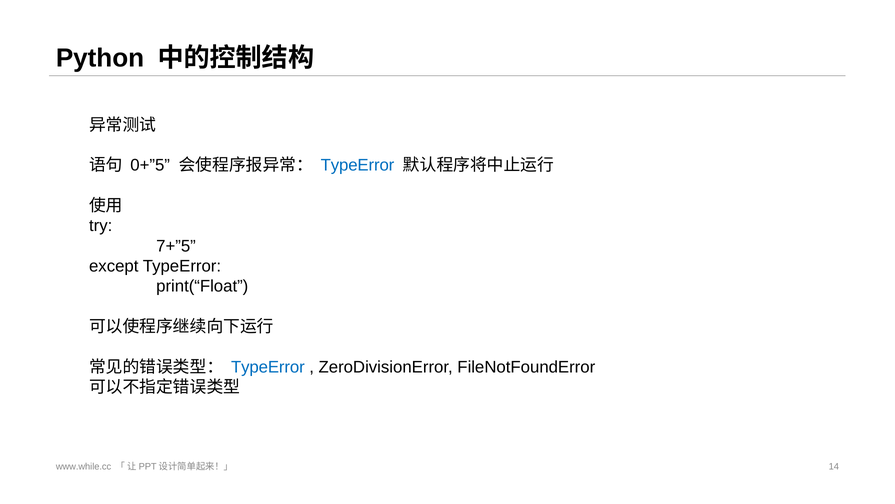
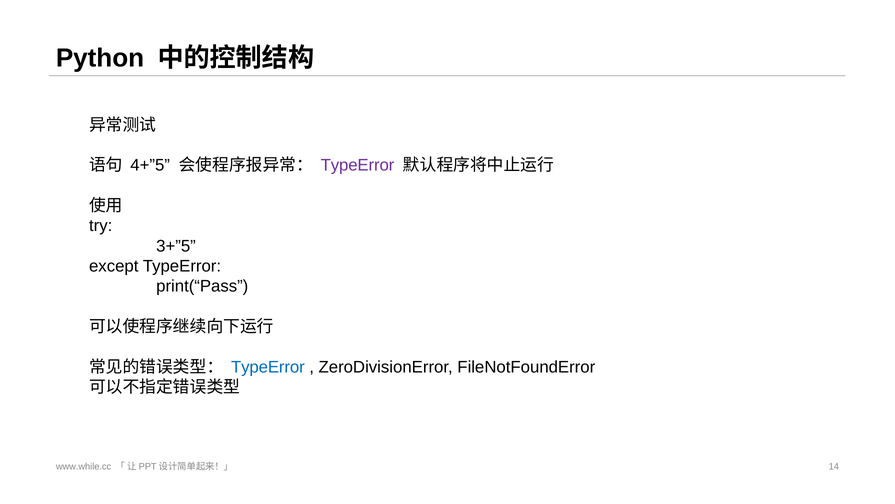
0+”5: 0+”5 -> 4+”5
TypeError at (357, 165) colour: blue -> purple
7+”5: 7+”5 -> 3+”5
print(“Float: print(“Float -> print(“Pass
